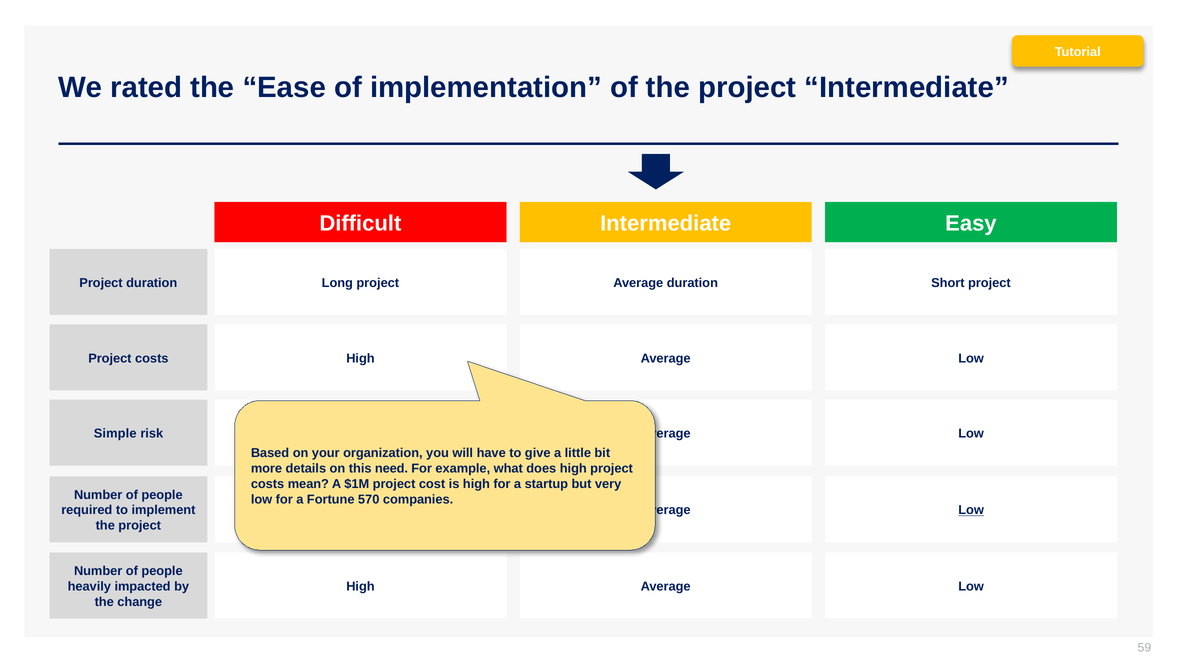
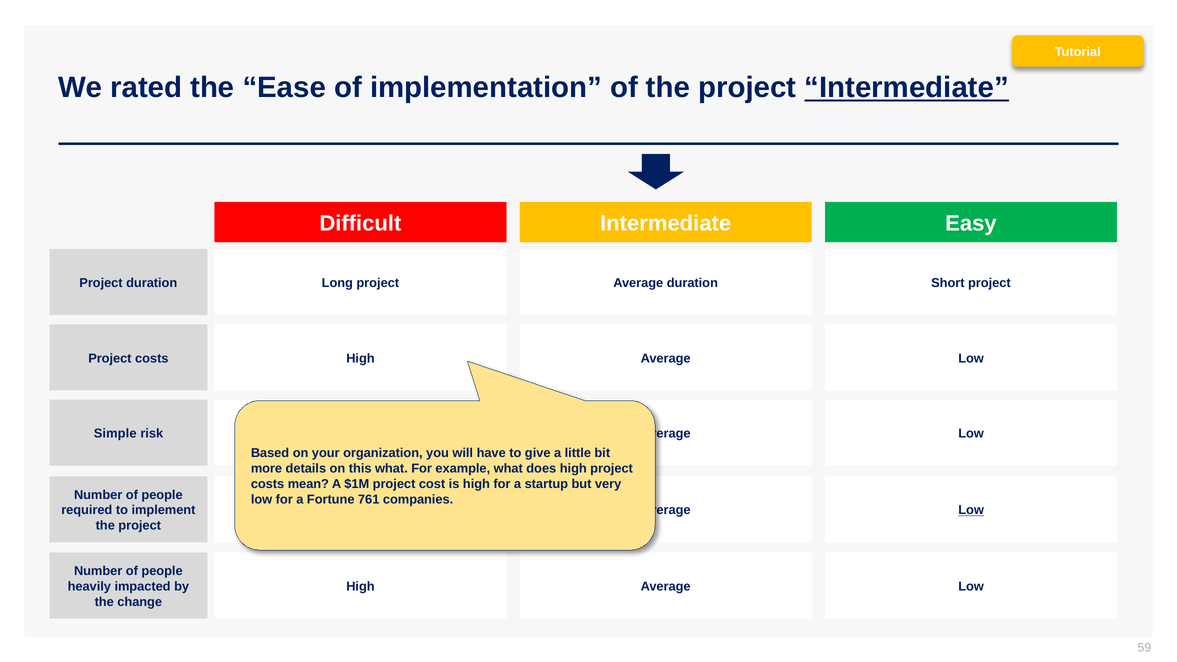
Intermediate at (907, 88) underline: none -> present
this need: need -> what
570: 570 -> 761
